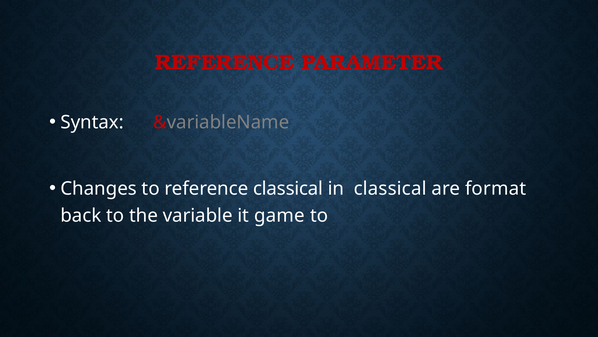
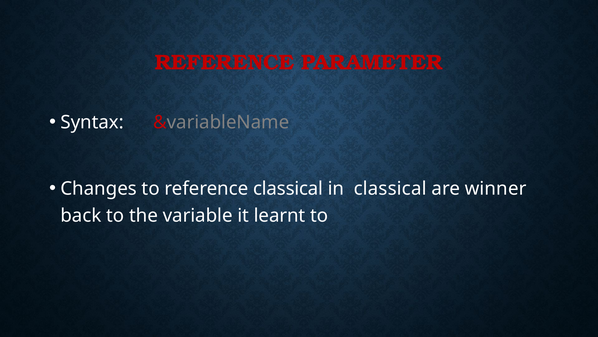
format: format -> winner
game: game -> learnt
